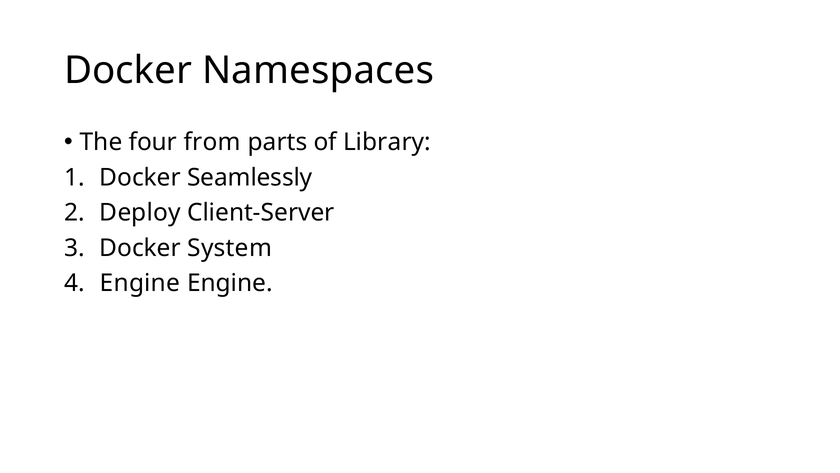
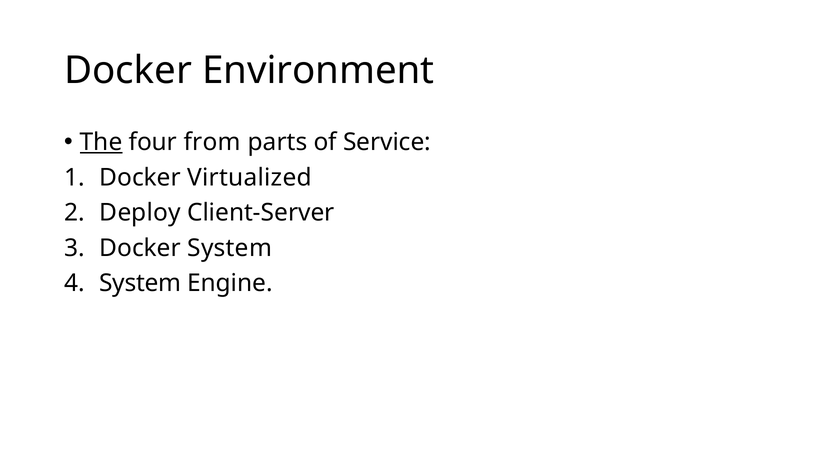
Namespaces: Namespaces -> Environment
The underline: none -> present
Library: Library -> Service
Seamlessly: Seamlessly -> Virtualized
Engine at (140, 283): Engine -> System
